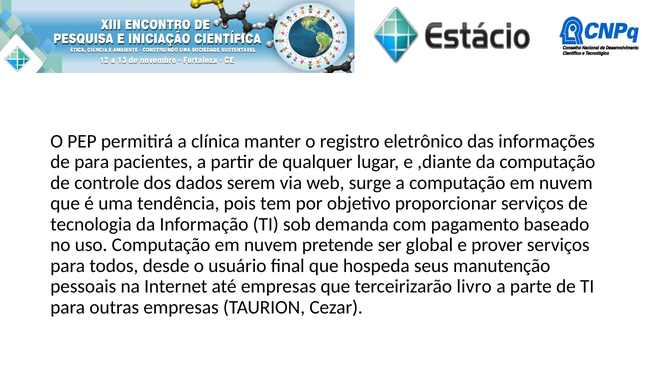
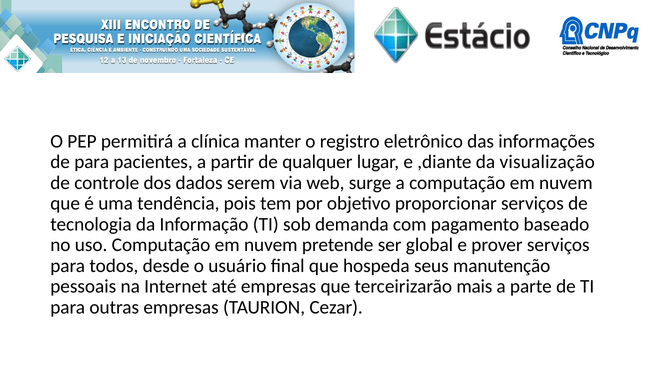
da computação: computação -> visualização
livro: livro -> mais
